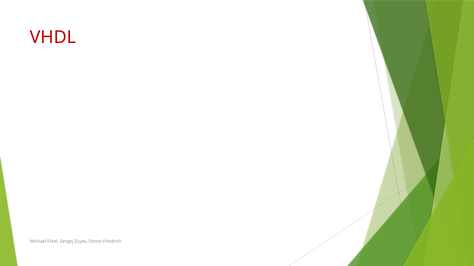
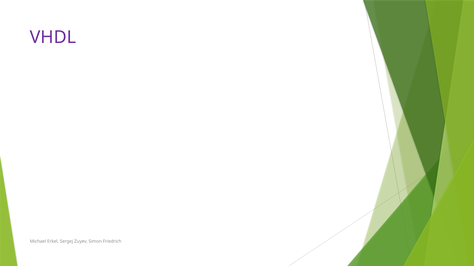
VHDL colour: red -> purple
